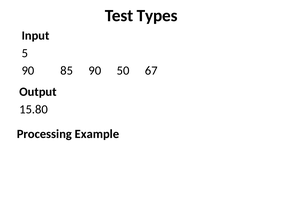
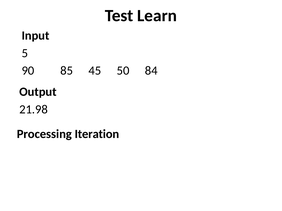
Types: Types -> Learn
85 90: 90 -> 45
67: 67 -> 84
15.80: 15.80 -> 21.98
Example: Example -> Iteration
